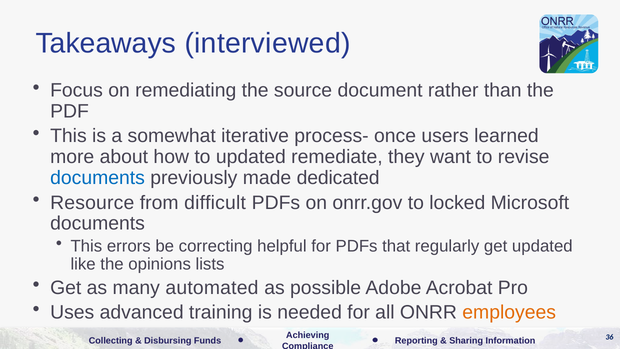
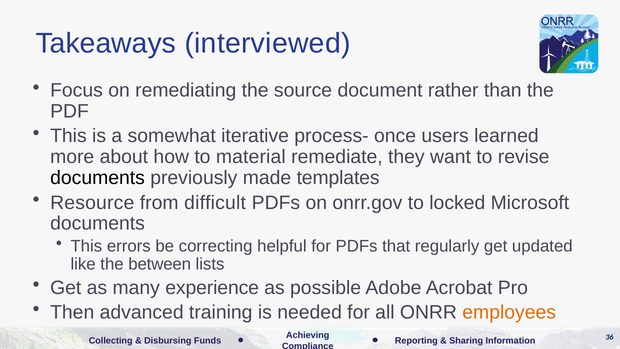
to updated: updated -> material
documents at (98, 178) colour: blue -> black
dedicated: dedicated -> templates
opinions: opinions -> between
automated: automated -> experience
Uses: Uses -> Then
